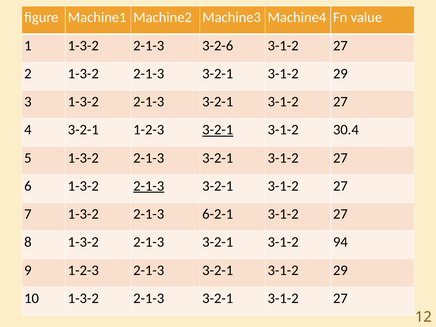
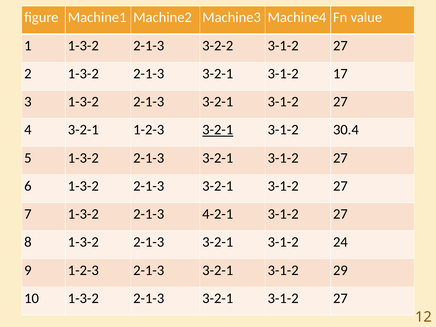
3-2-6: 3-2-6 -> 3-2-2
29 at (340, 74): 29 -> 17
2-1-3 at (149, 186) underline: present -> none
6-2-1: 6-2-1 -> 4-2-1
94: 94 -> 24
